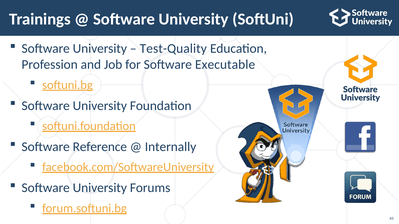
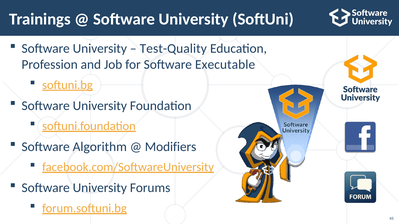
Reference: Reference -> Algorithm
Internally: Internally -> Modifiers
